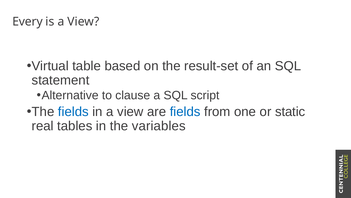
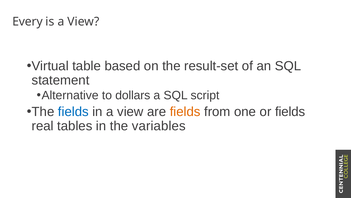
clause: clause -> dollars
fields at (185, 111) colour: blue -> orange
or static: static -> fields
